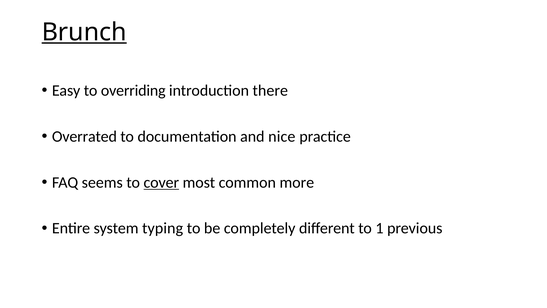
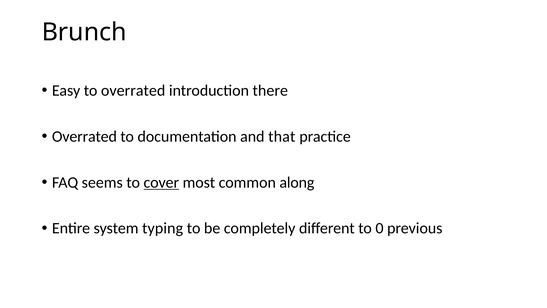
Brunch underline: present -> none
to overriding: overriding -> overrated
nice: nice -> that
more: more -> along
1: 1 -> 0
